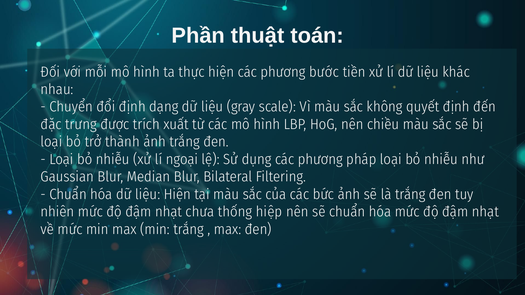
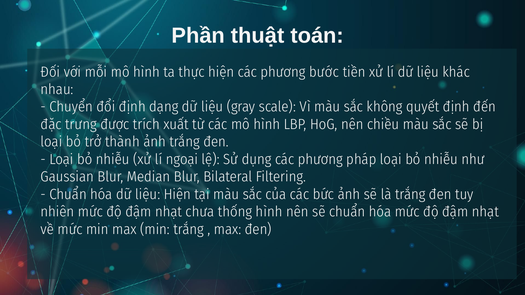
thống hiệp: hiệp -> hình
